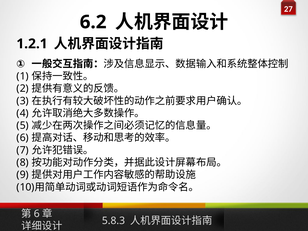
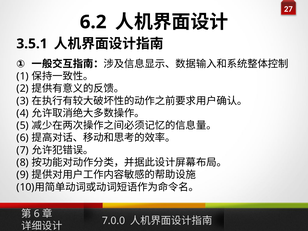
1.2.1: 1.2.1 -> 3.5.1
5.8.3: 5.8.3 -> 7.0.0
